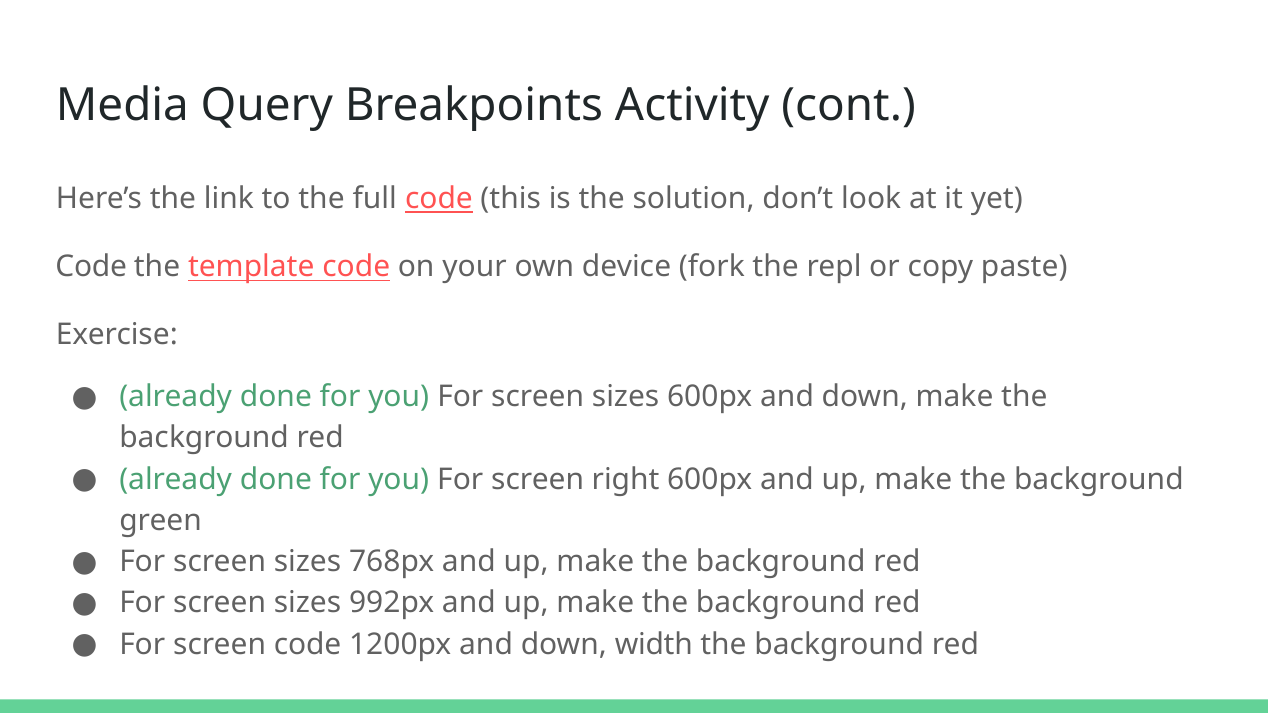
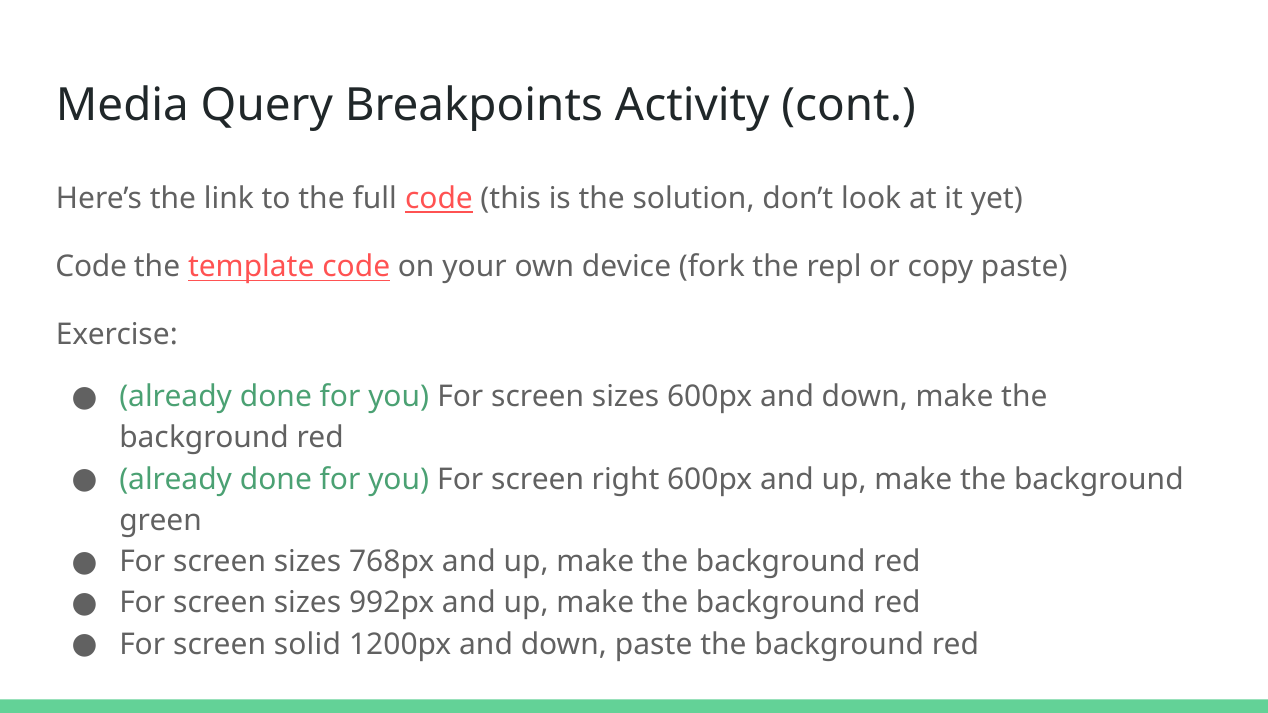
screen code: code -> solid
down width: width -> paste
